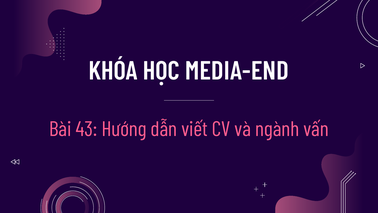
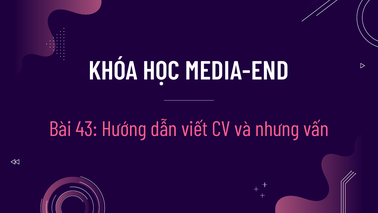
ngành: ngành -> nhưng
